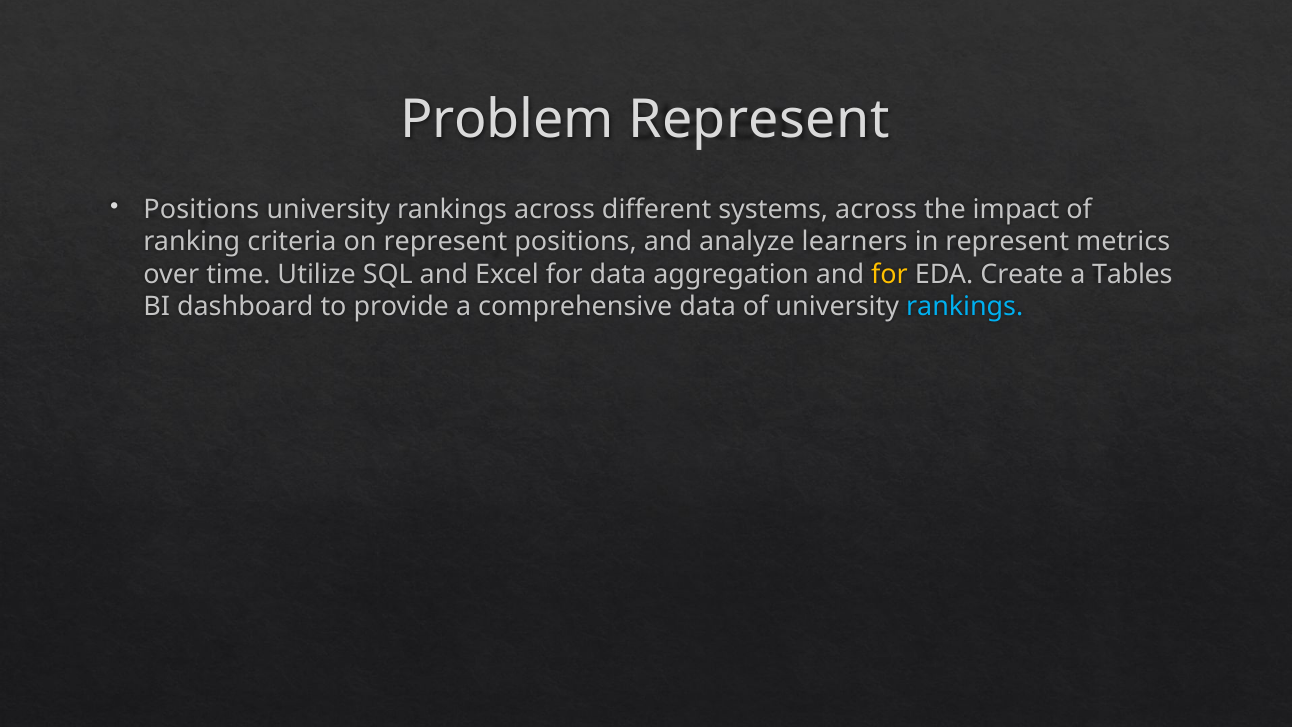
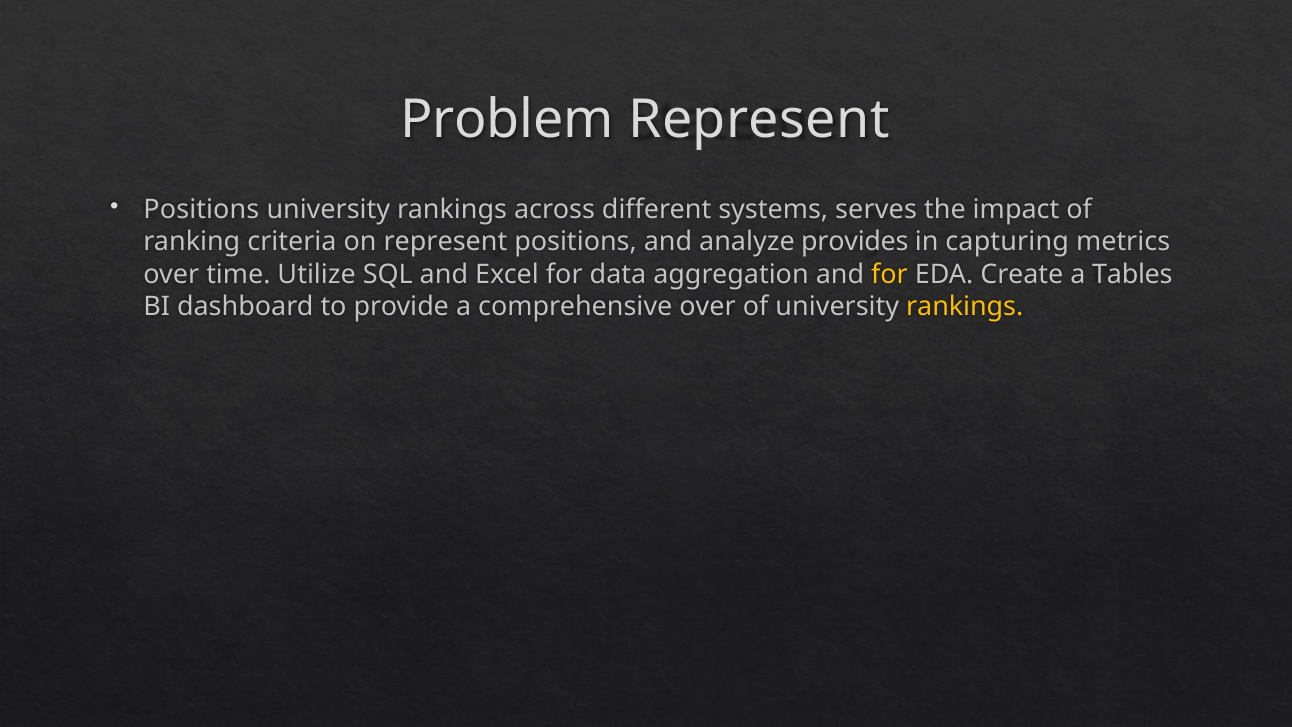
systems across: across -> serves
learners: learners -> provides
in represent: represent -> capturing
comprehensive data: data -> over
rankings at (965, 306) colour: light blue -> yellow
